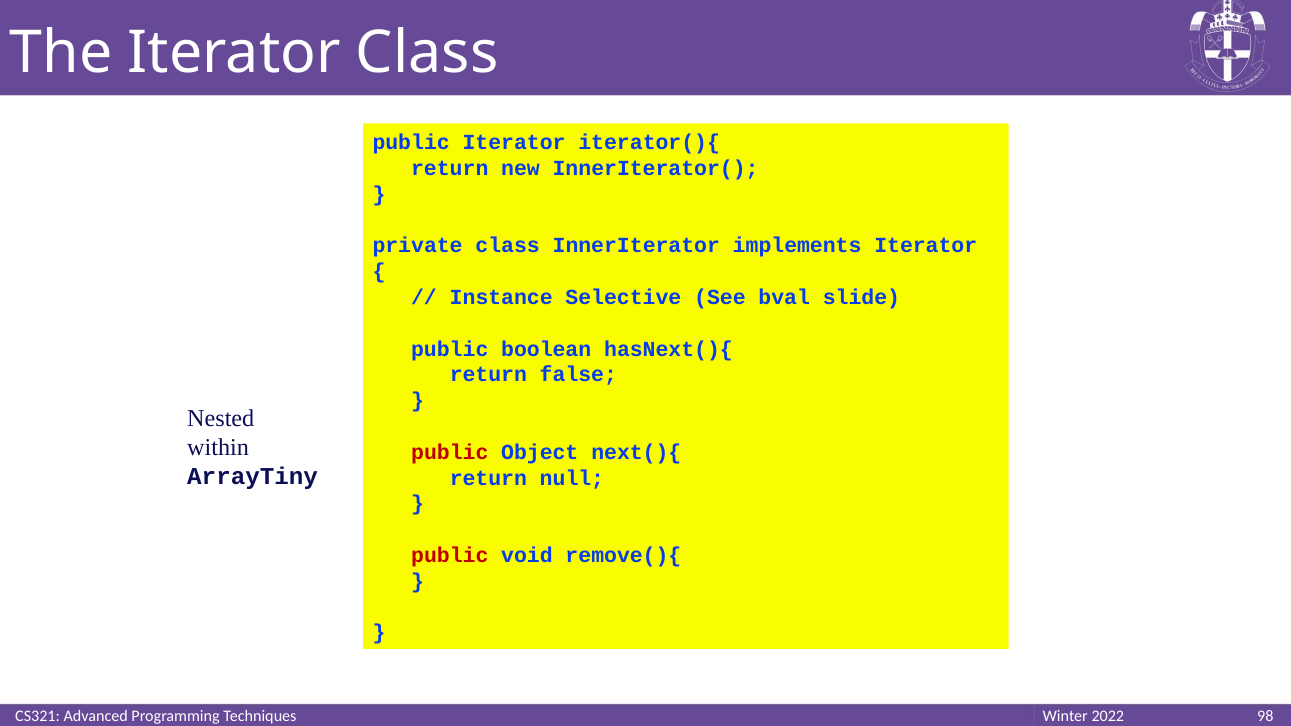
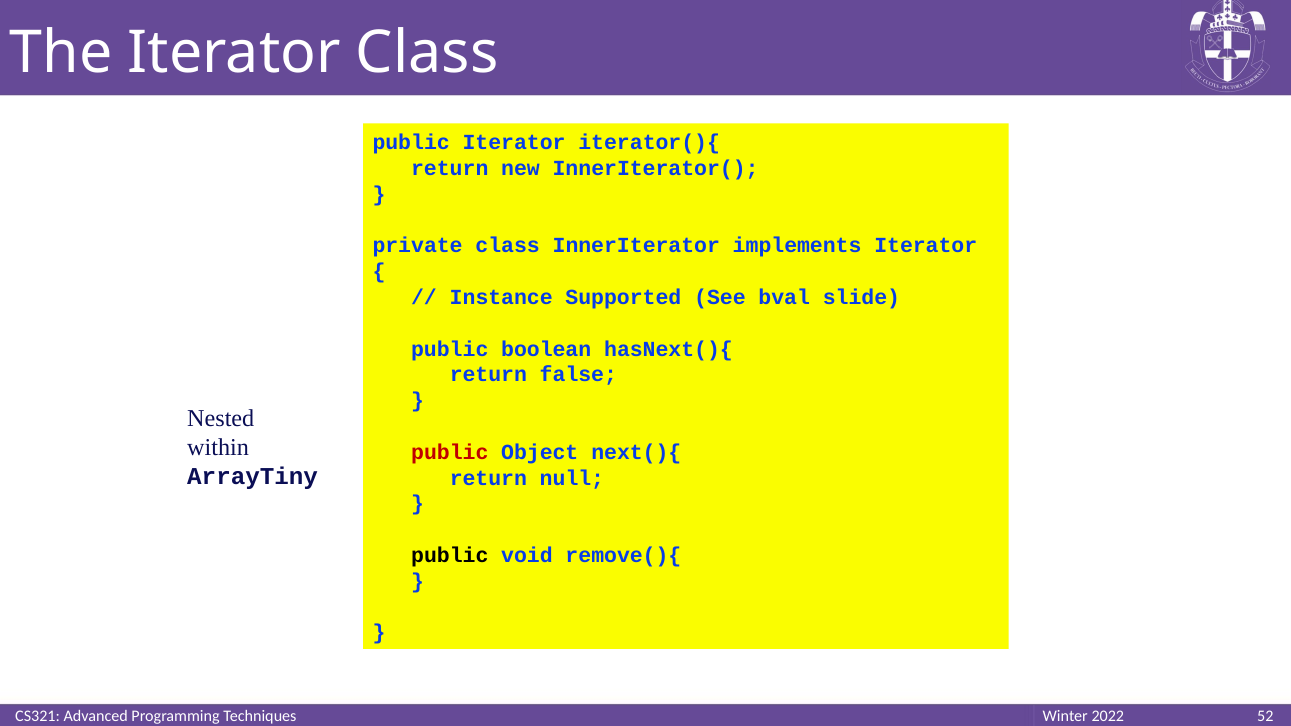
Selective: Selective -> Supported
public at (450, 556) colour: red -> black
98: 98 -> 52
